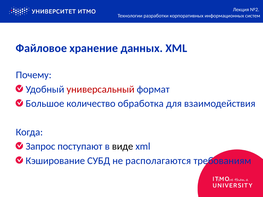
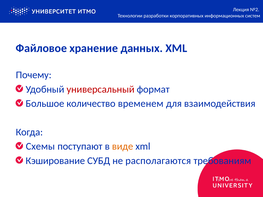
обработка: обработка -> временем
Запрос: Запрос -> Схемы
виде colour: black -> orange
